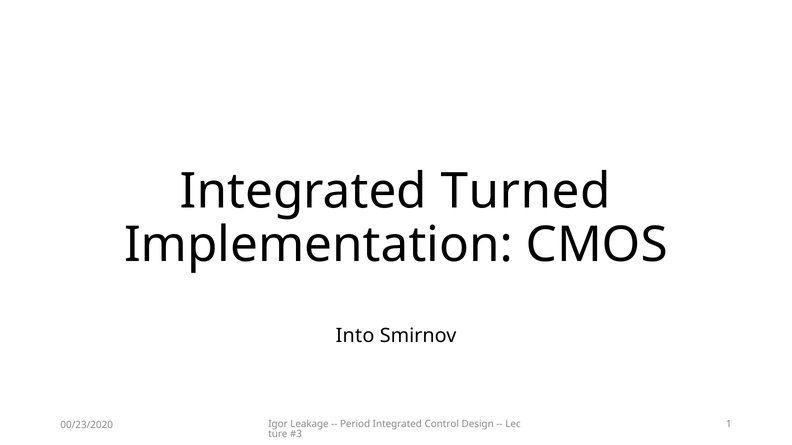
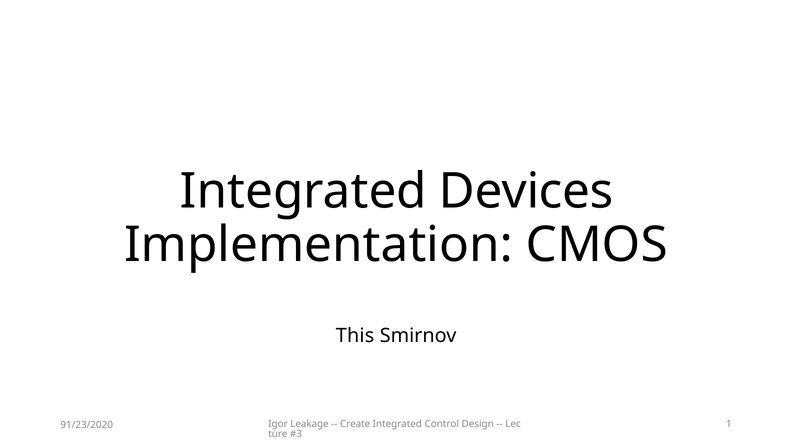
Turned: Turned -> Devices
Into: Into -> This
Period: Period -> Create
00/23/2020: 00/23/2020 -> 91/23/2020
